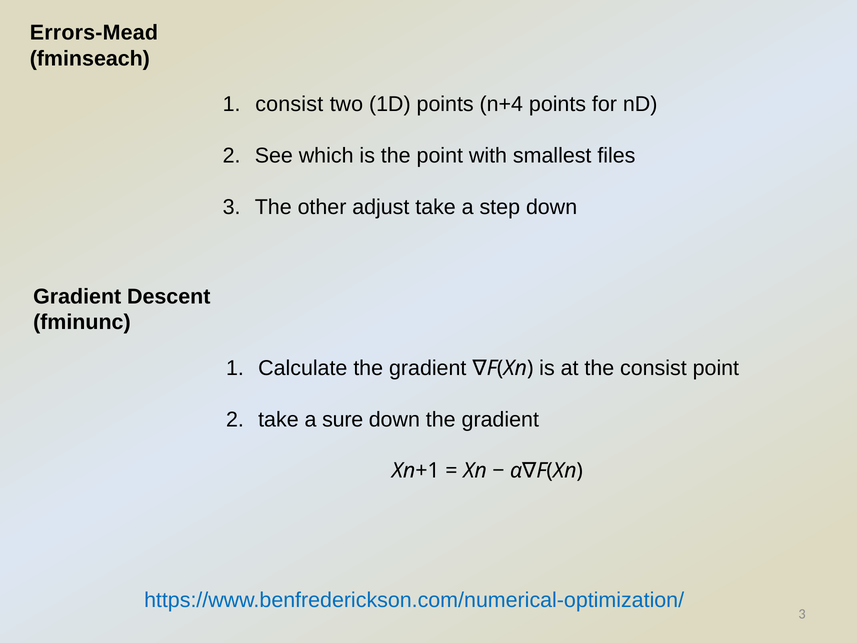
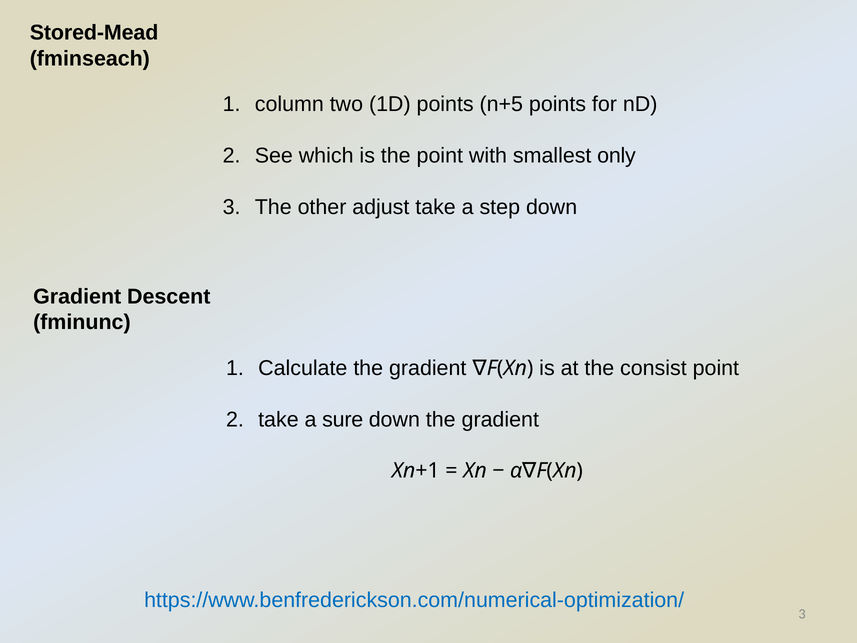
Errors-Mead: Errors-Mead -> Stored-Mead
consist at (289, 104): consist -> column
n+4: n+4 -> n+5
files: files -> only
